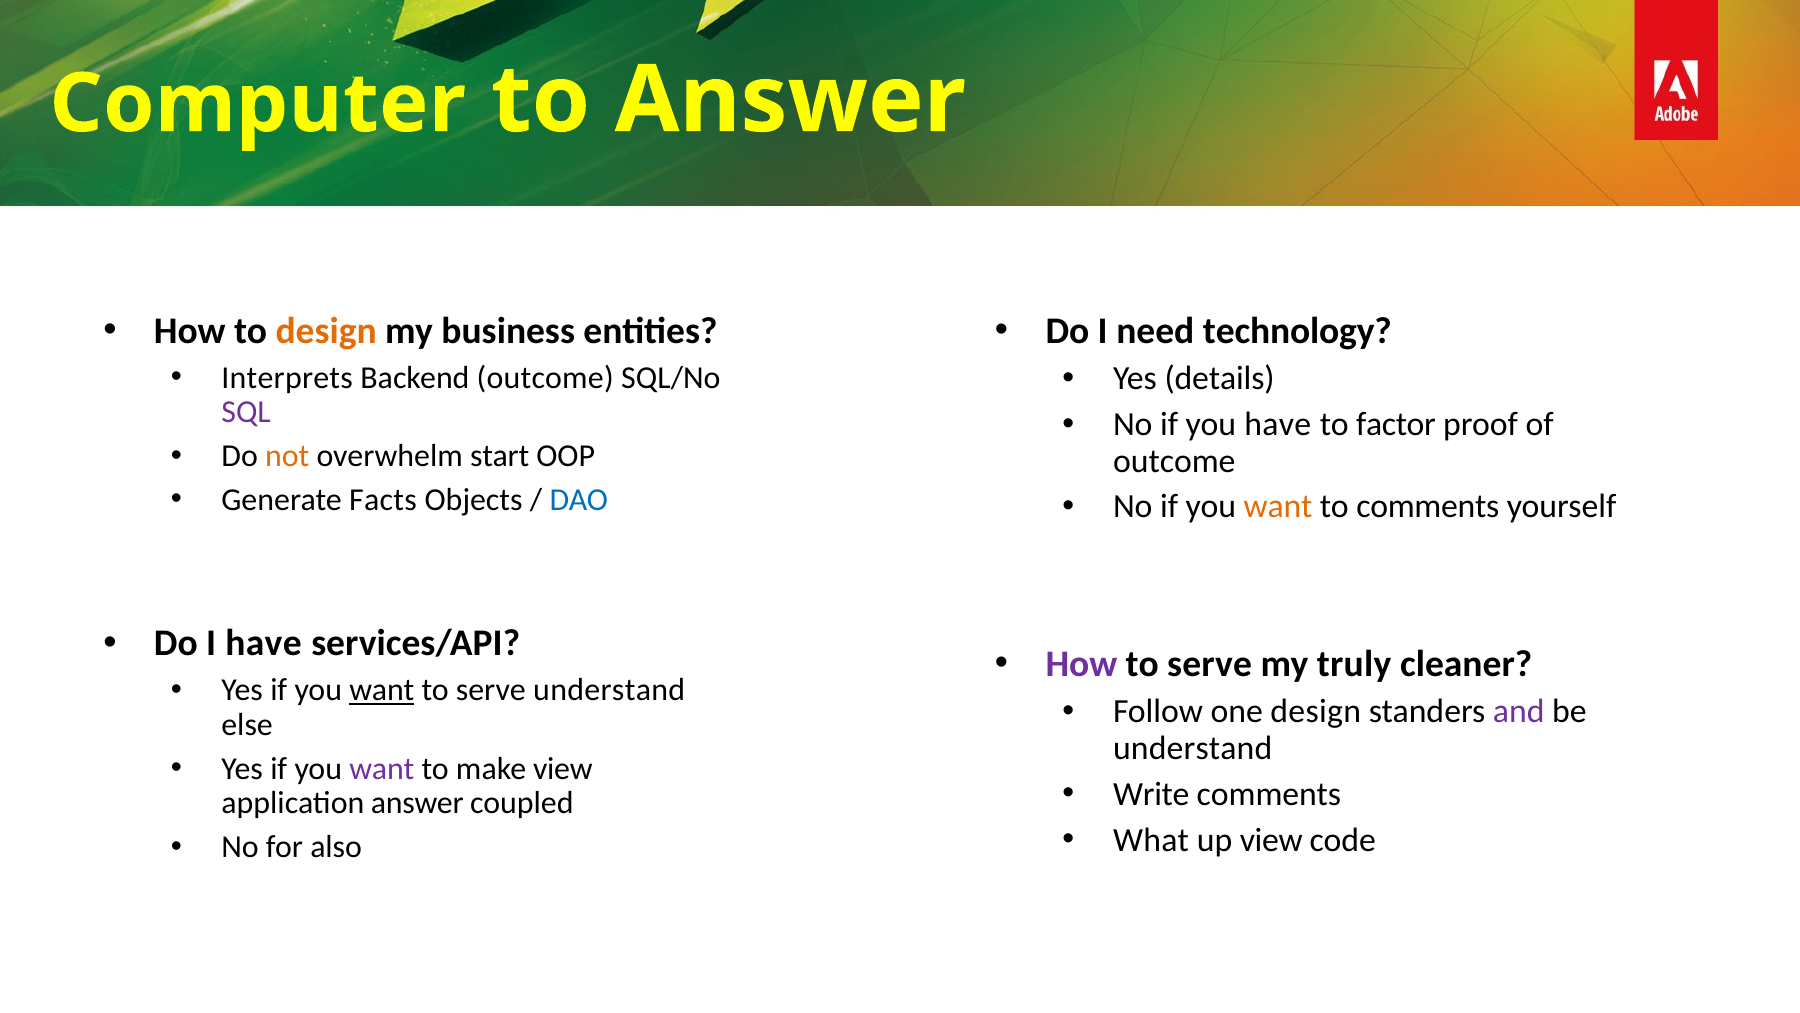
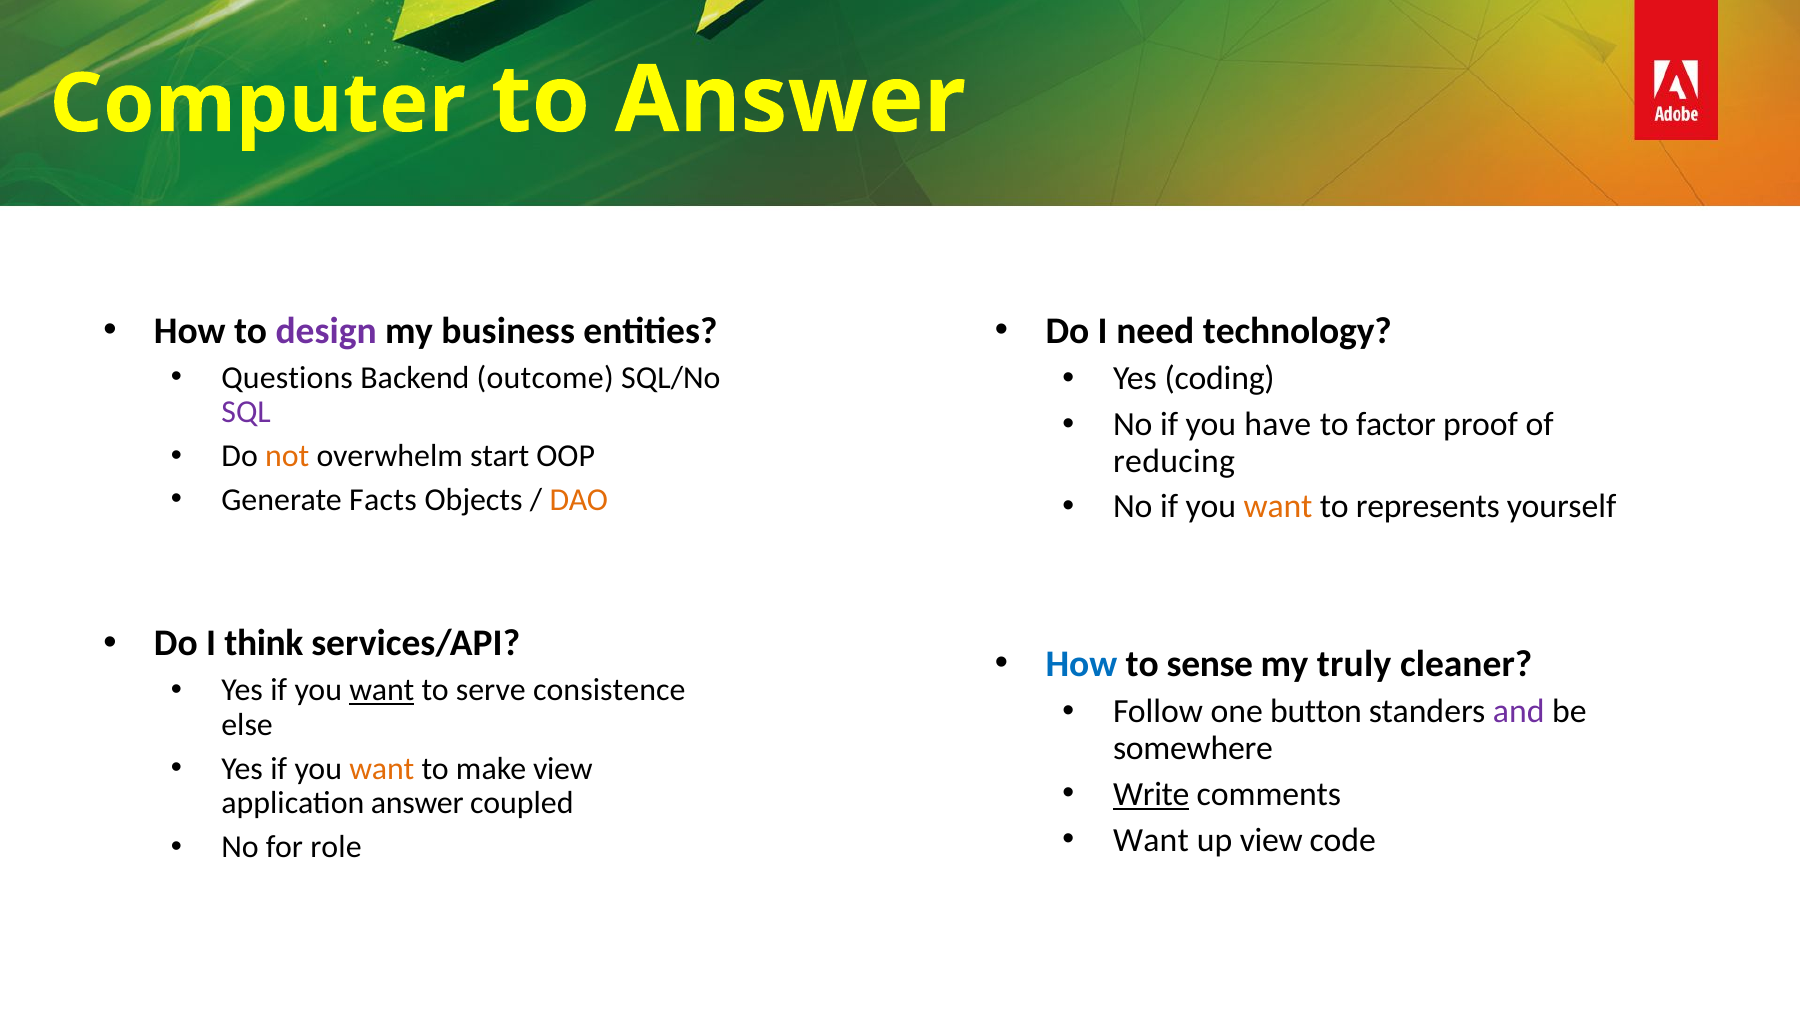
design at (326, 331) colour: orange -> purple
Interprets: Interprets -> Questions
details: details -> coding
outcome at (1174, 461): outcome -> reducing
DAO colour: blue -> orange
to comments: comments -> represents
I have: have -> think
How at (1081, 664) colour: purple -> blue
serve at (1210, 664): serve -> sense
serve understand: understand -> consistence
one design: design -> button
understand at (1193, 748): understand -> somewhere
want at (382, 768) colour: purple -> orange
Write underline: none -> present
What at (1151, 840): What -> Want
also: also -> role
